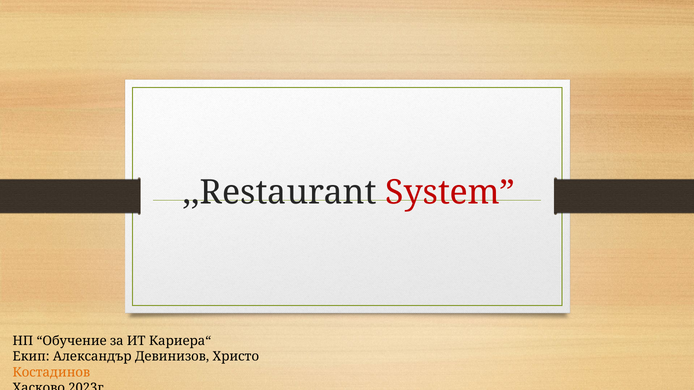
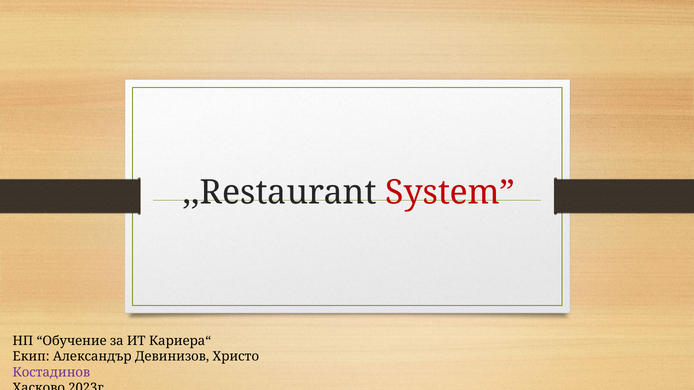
Костадинов colour: orange -> purple
